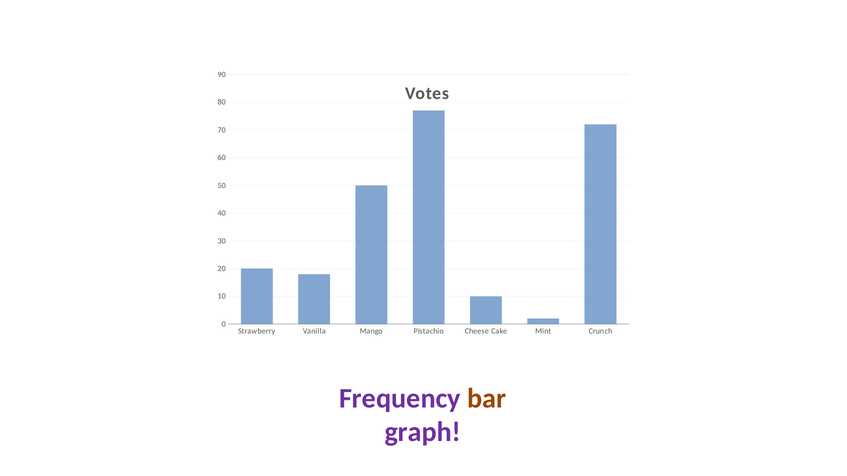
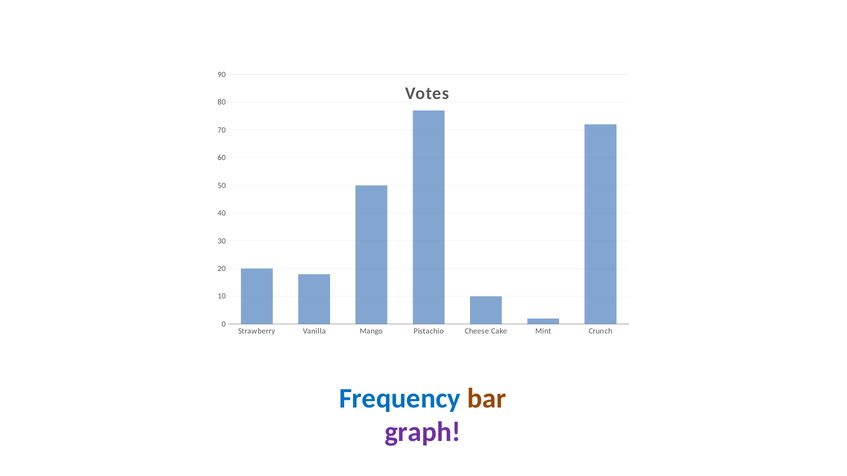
Frequency colour: purple -> blue
